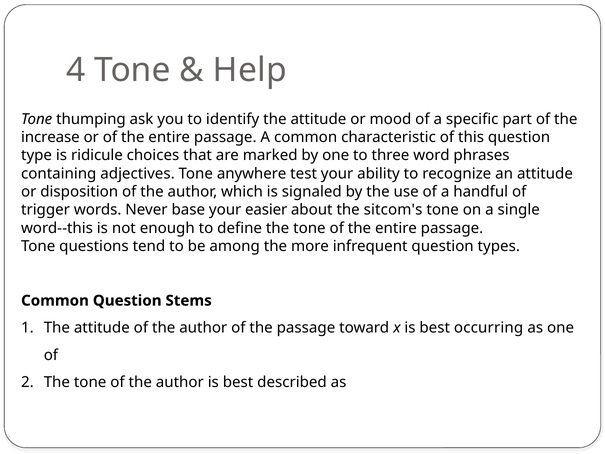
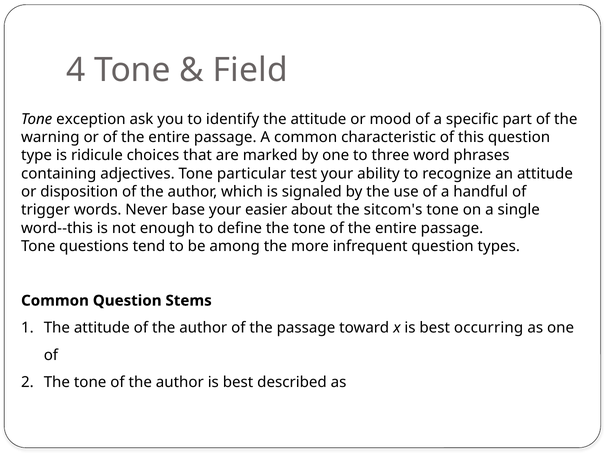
Help: Help -> Field
thumping: thumping -> exception
increase: increase -> warning
anywhere: anywhere -> particular
